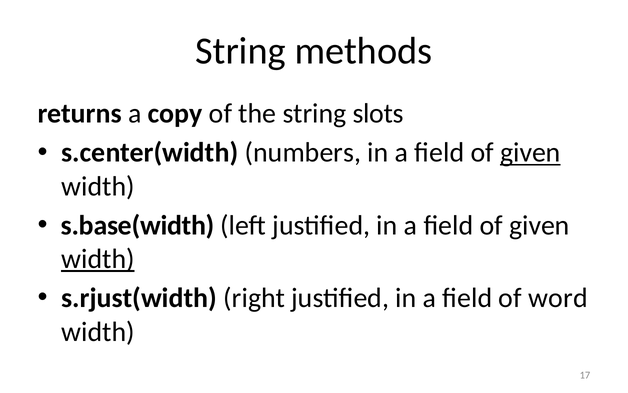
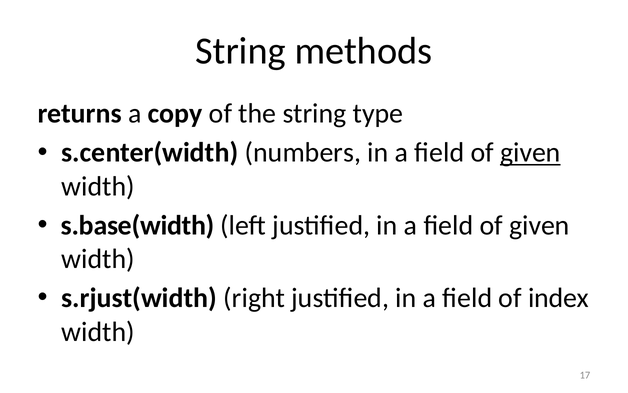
slots: slots -> type
width at (98, 259) underline: present -> none
word: word -> index
